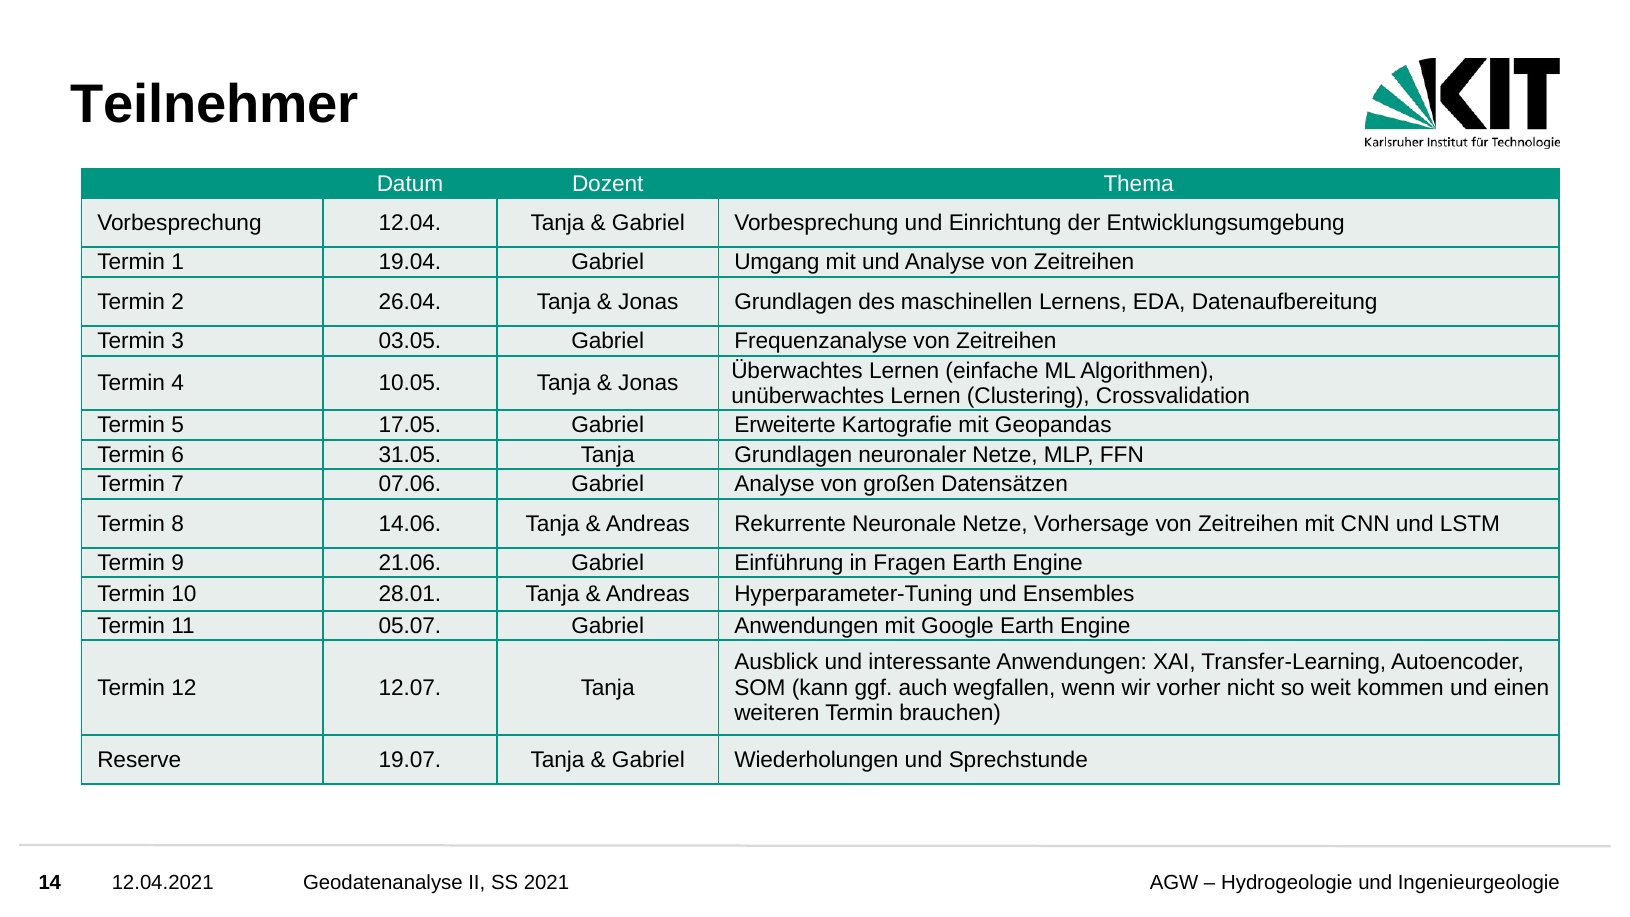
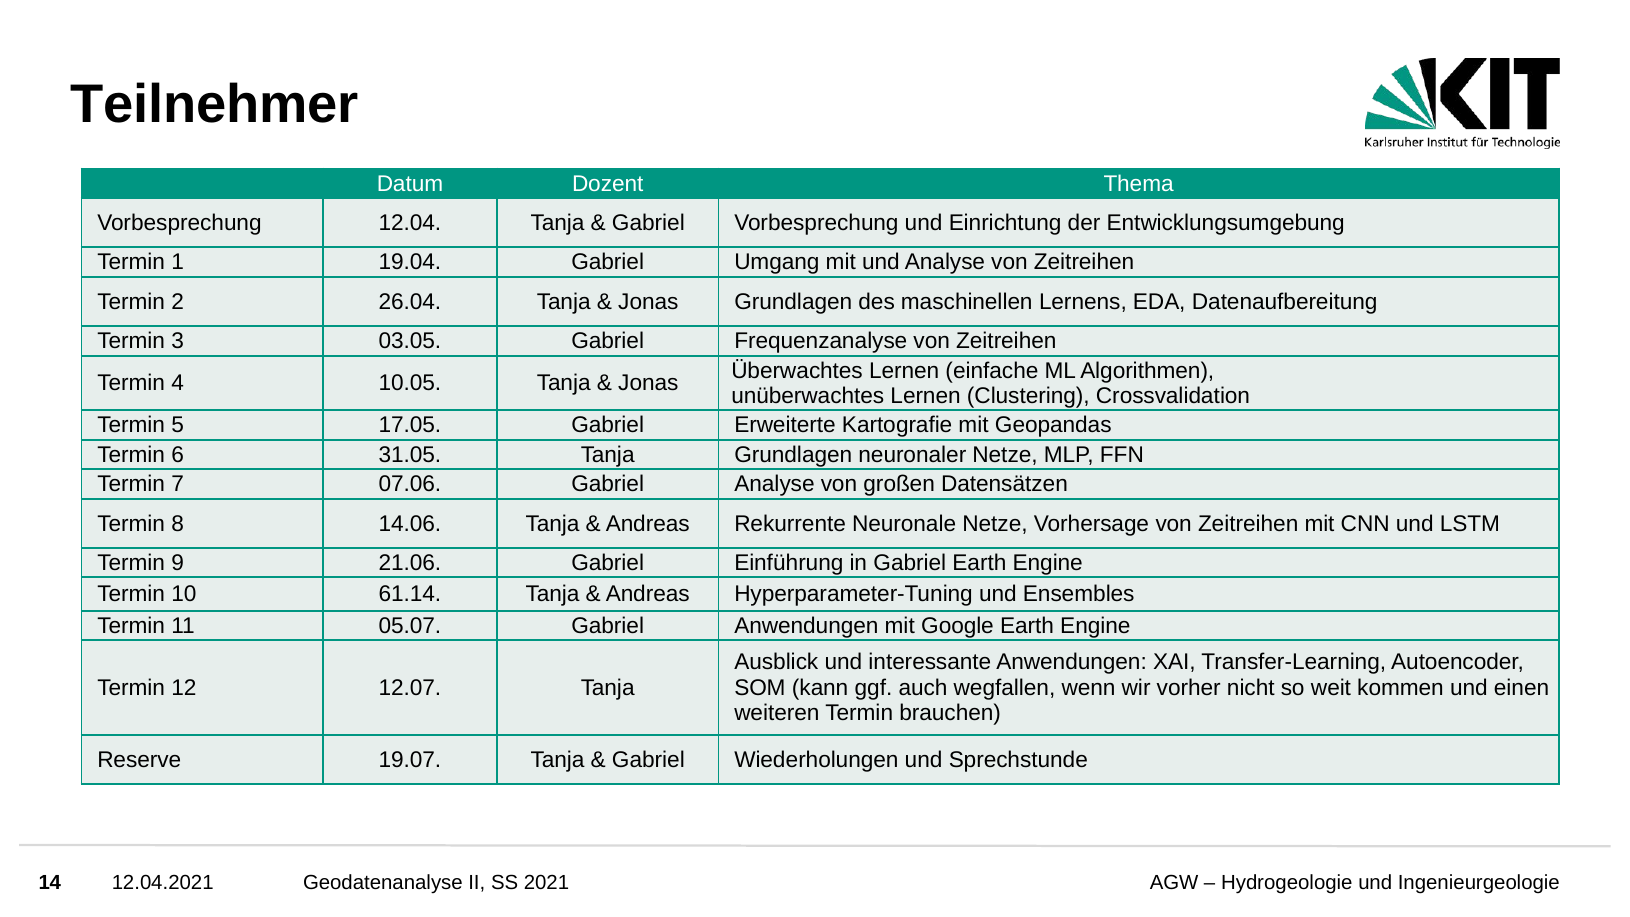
in Fragen: Fragen -> Gabriel
28.01: 28.01 -> 61.14
